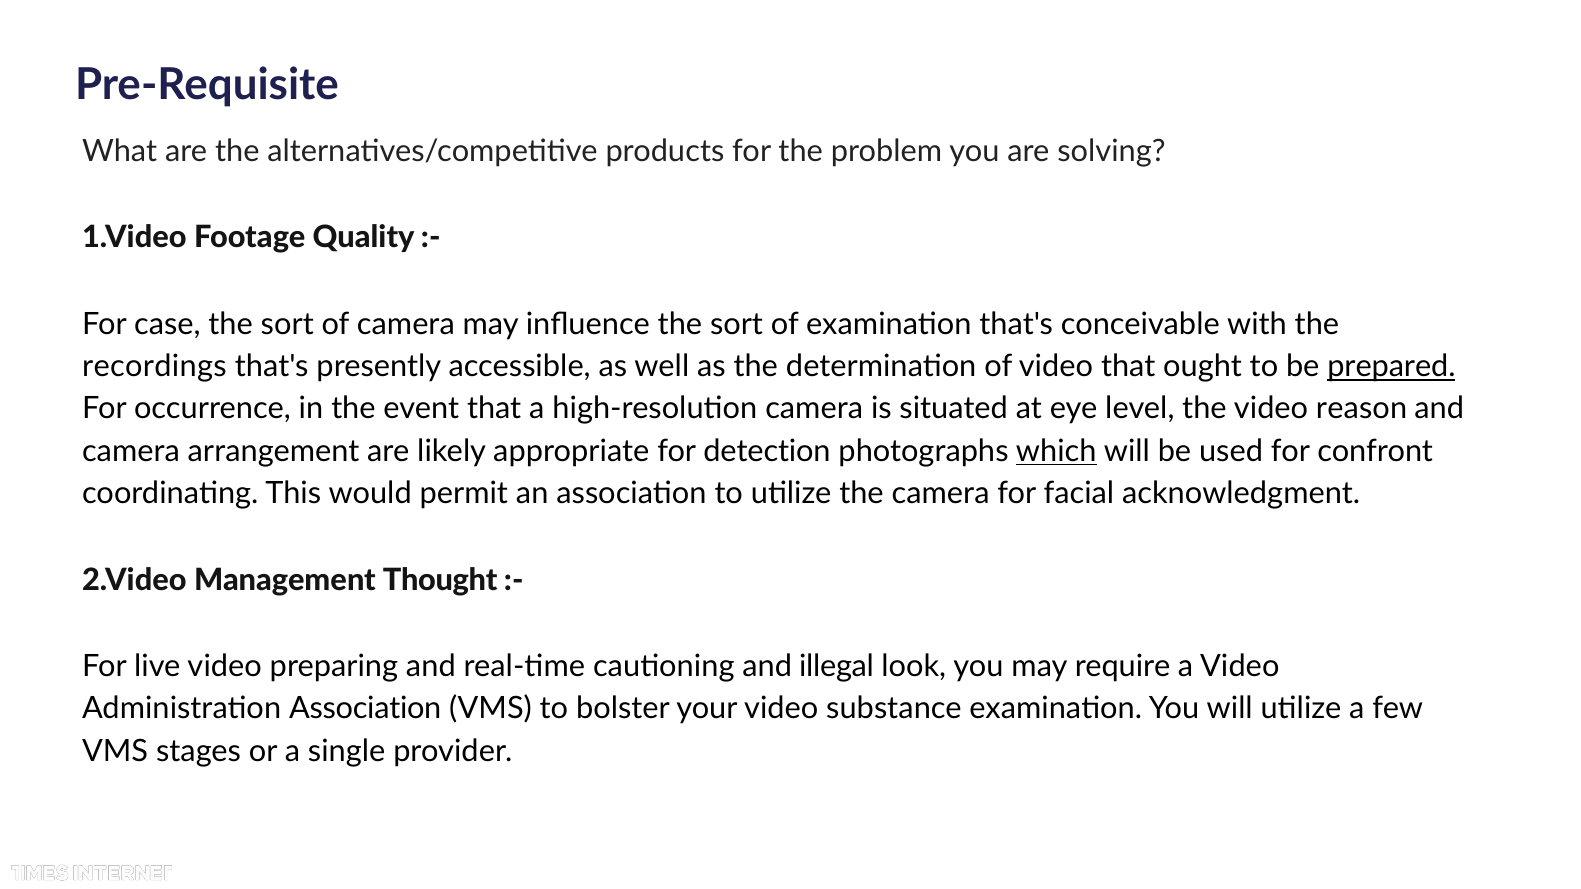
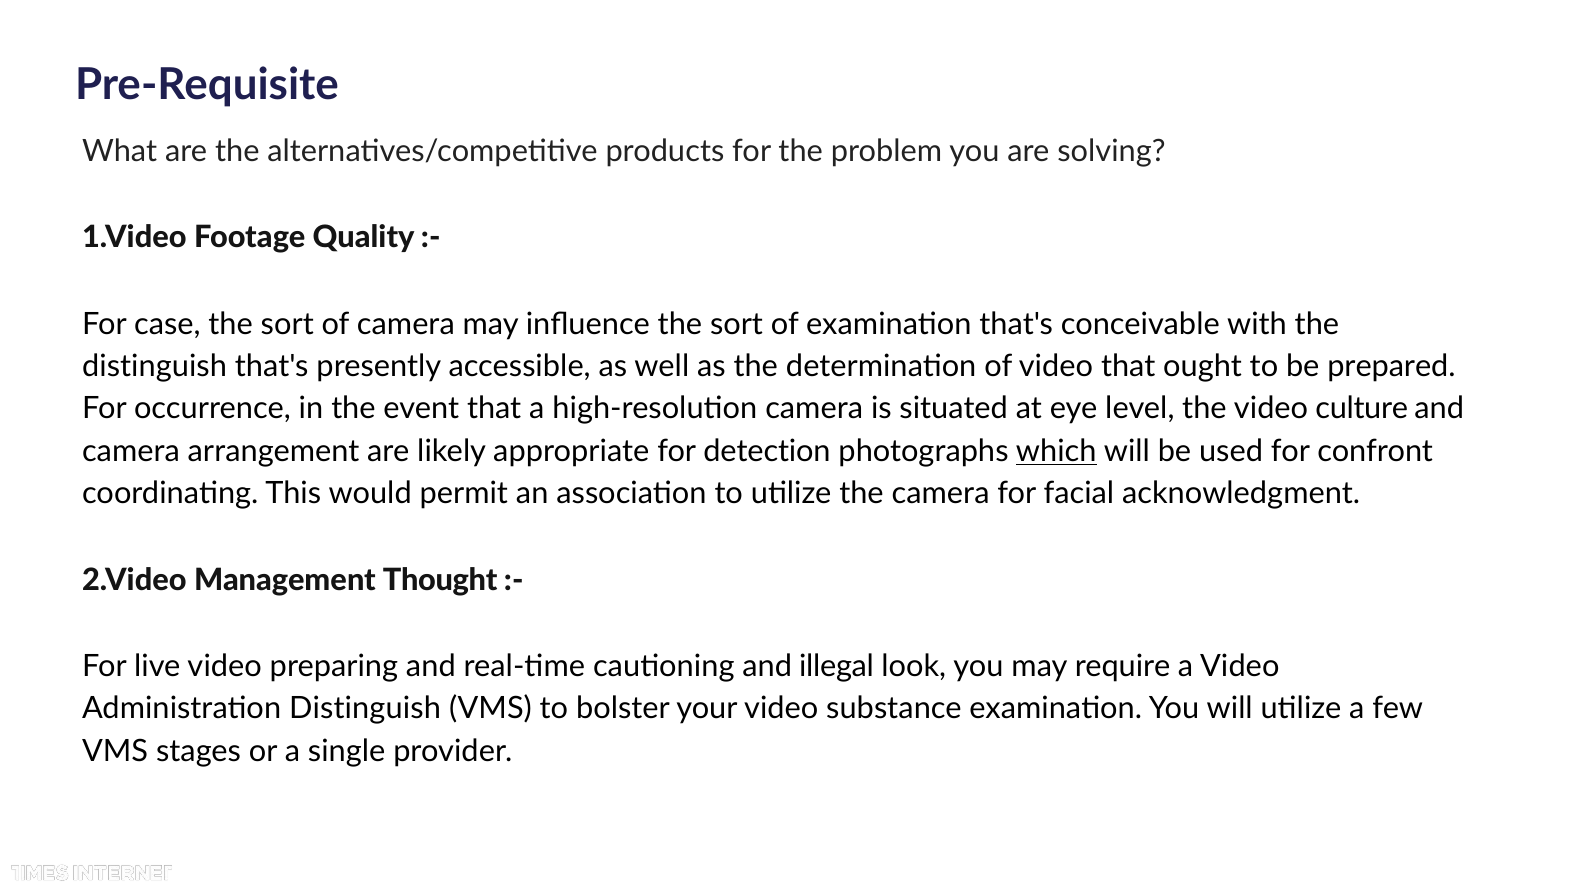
recordings at (154, 367): recordings -> distinguish
prepared underline: present -> none
reason: reason -> culture
Administration Association: Association -> Distinguish
